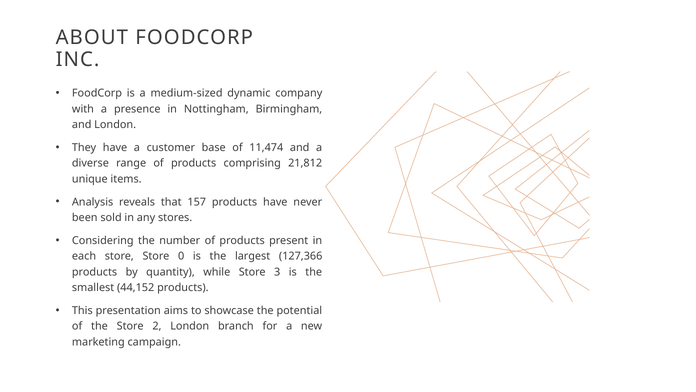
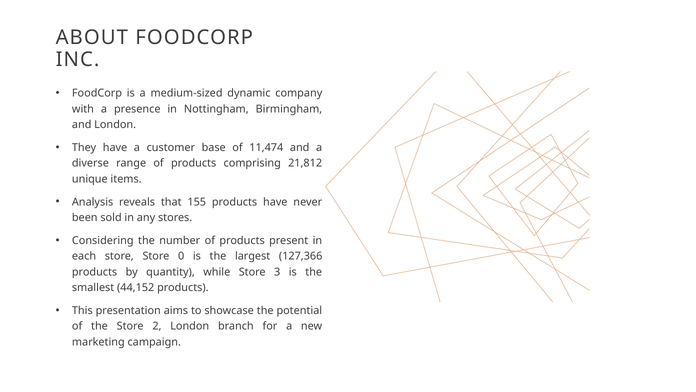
157: 157 -> 155
